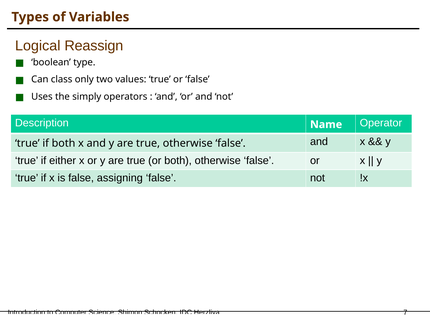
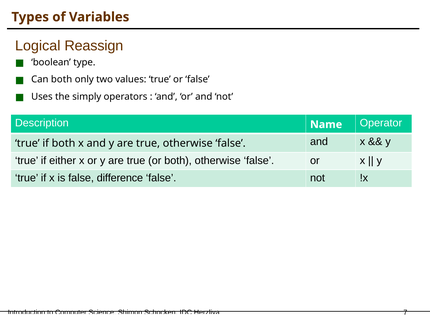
Can class: class -> both
assigning: assigning -> difference
